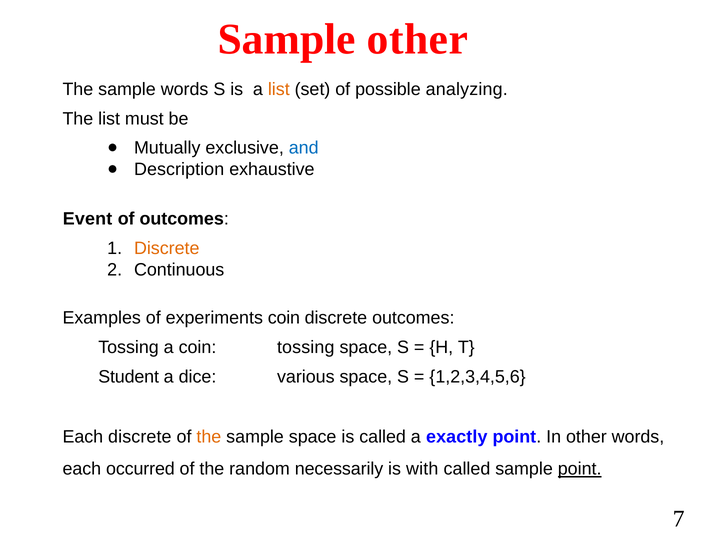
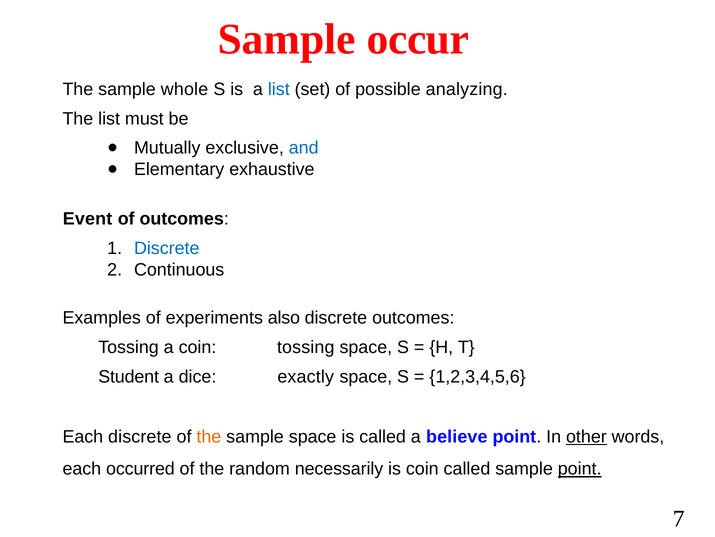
Sample other: other -> occur
sample words: words -> whole
list at (279, 89) colour: orange -> blue
Description: Description -> Elementary
Discrete at (167, 248) colour: orange -> blue
experiments coin: coin -> also
various: various -> exactly
exactly: exactly -> believe
other at (586, 436) underline: none -> present
is with: with -> coin
